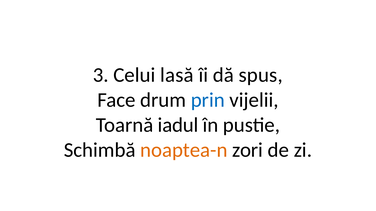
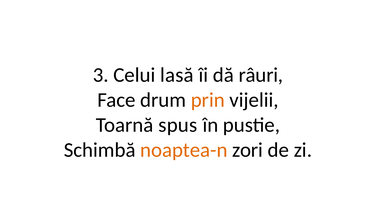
spus: spus -> râuri
prin colour: blue -> orange
iadul: iadul -> spus
